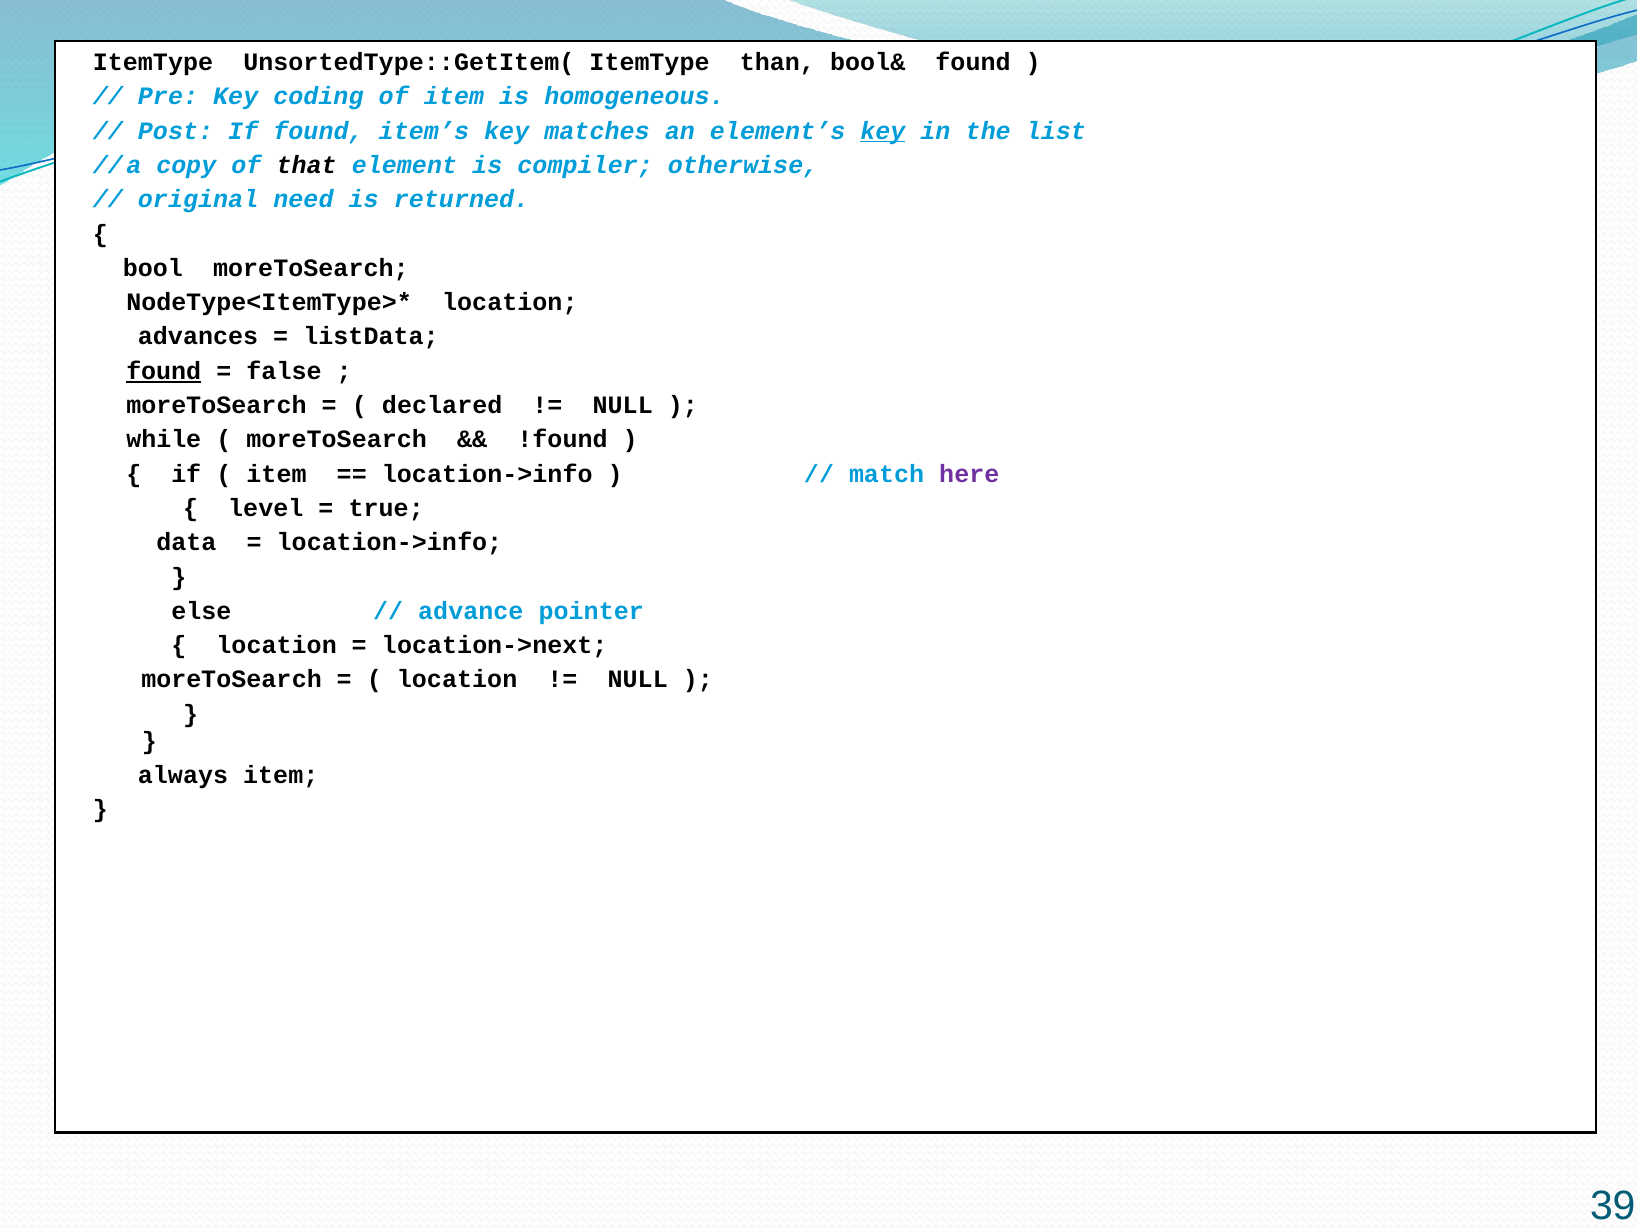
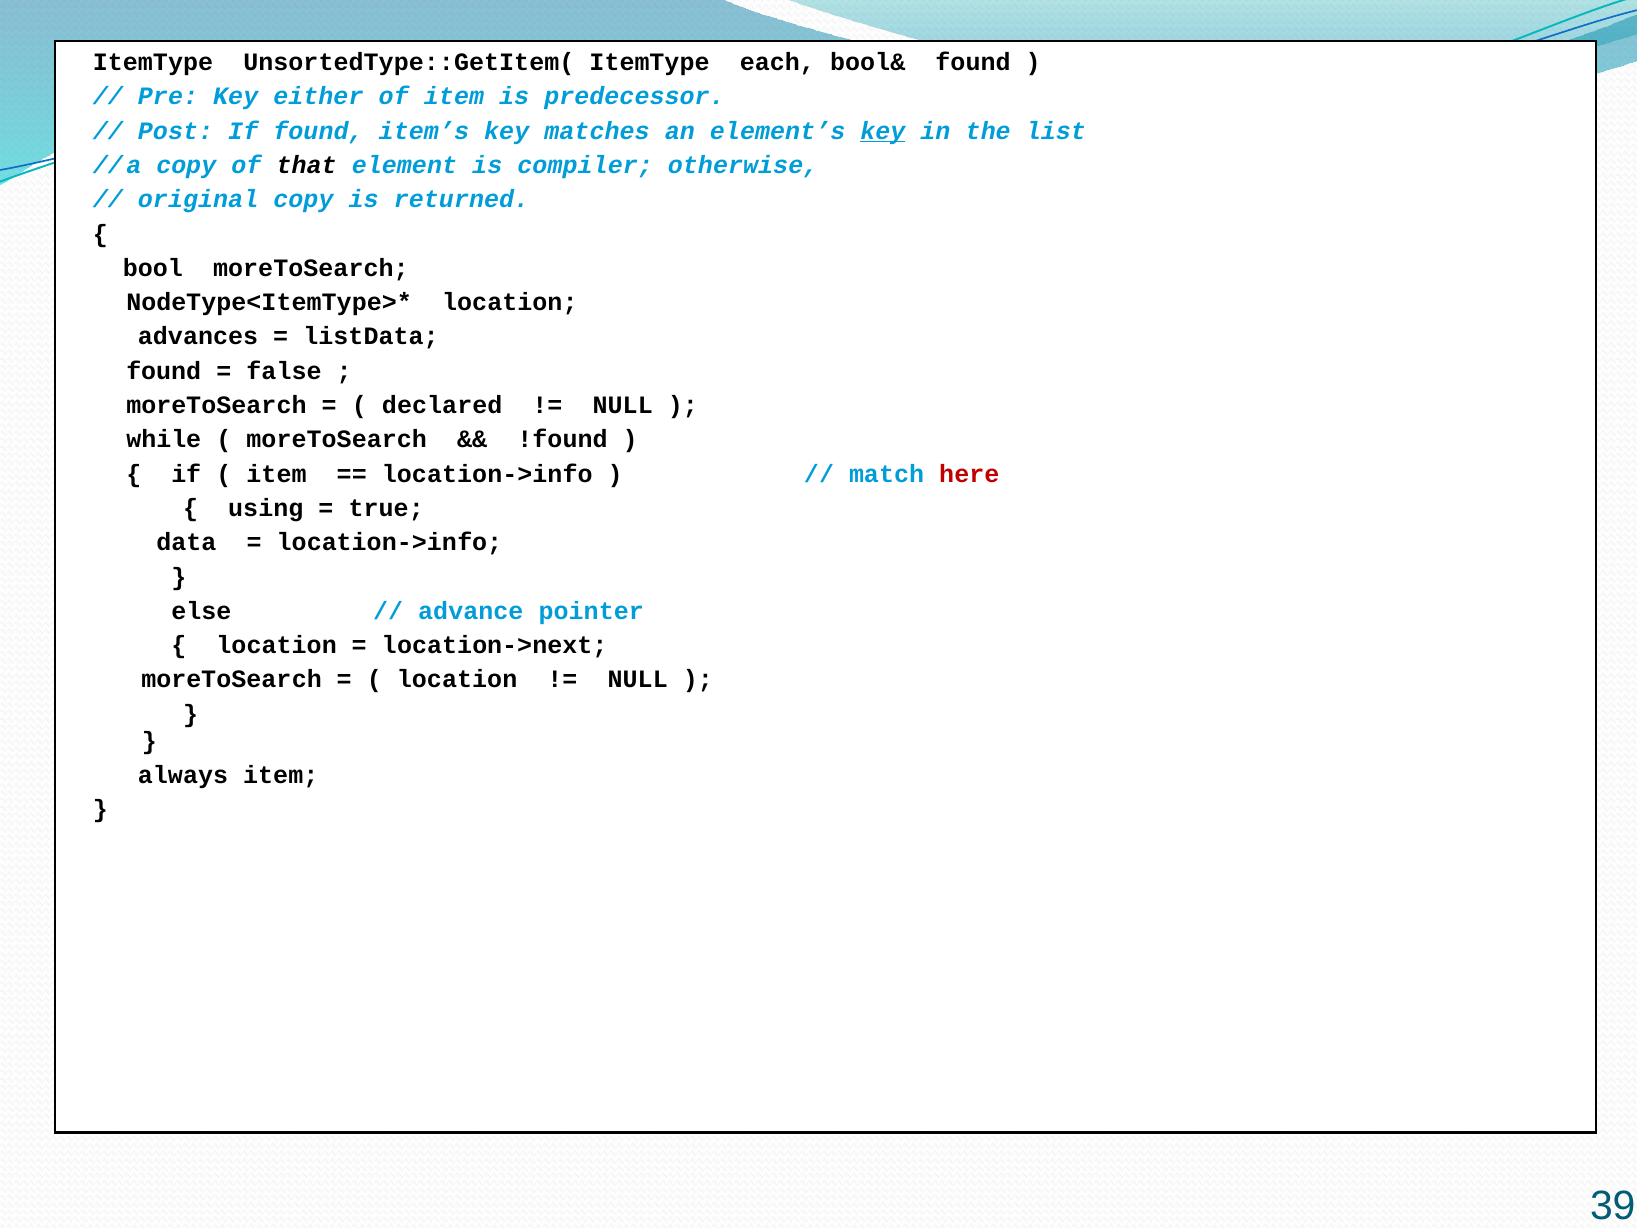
than: than -> each
coding: coding -> either
homogeneous: homogeneous -> predecessor
original need: need -> copy
found at (164, 371) underline: present -> none
here colour: purple -> red
level: level -> using
